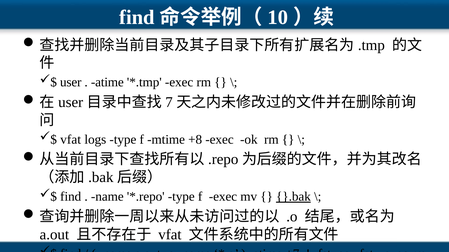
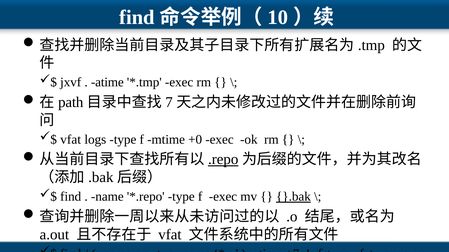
user at (71, 82): user -> jxvf
user at (71, 102): user -> path
+8: +8 -> +0
.repo underline: none -> present
